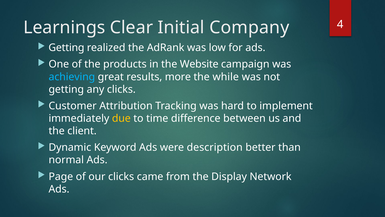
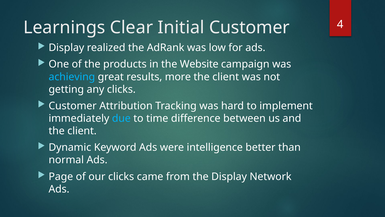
Initial Company: Company -> Customer
Getting at (66, 48): Getting -> Display
while at (226, 77): while -> client
due colour: yellow -> light blue
description: description -> intelligence
